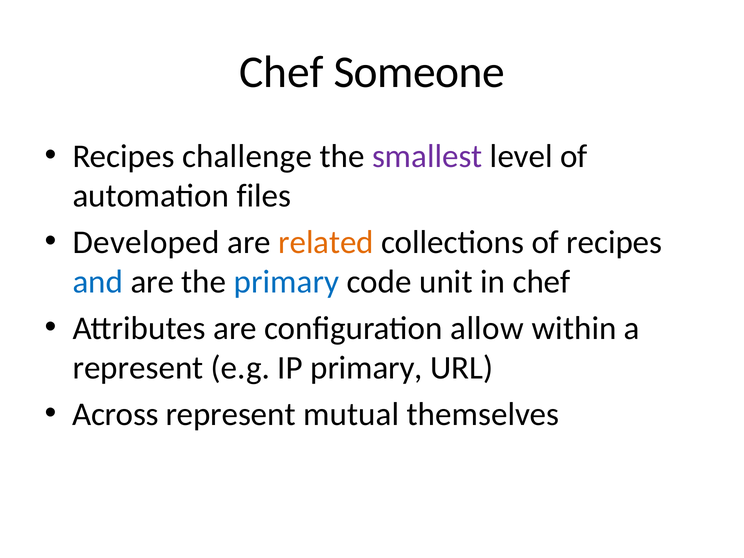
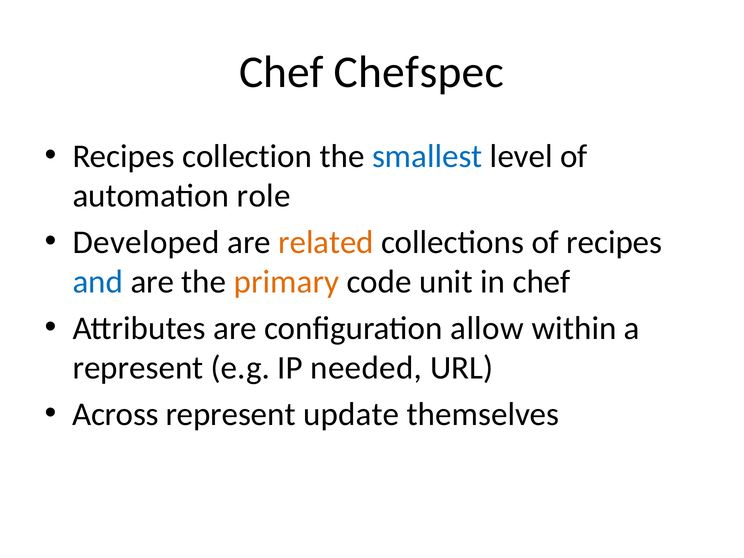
Someone: Someone -> Chefspec
challenge: challenge -> collection
smallest colour: purple -> blue
files: files -> role
primary at (287, 282) colour: blue -> orange
IP primary: primary -> needed
mutual: mutual -> update
